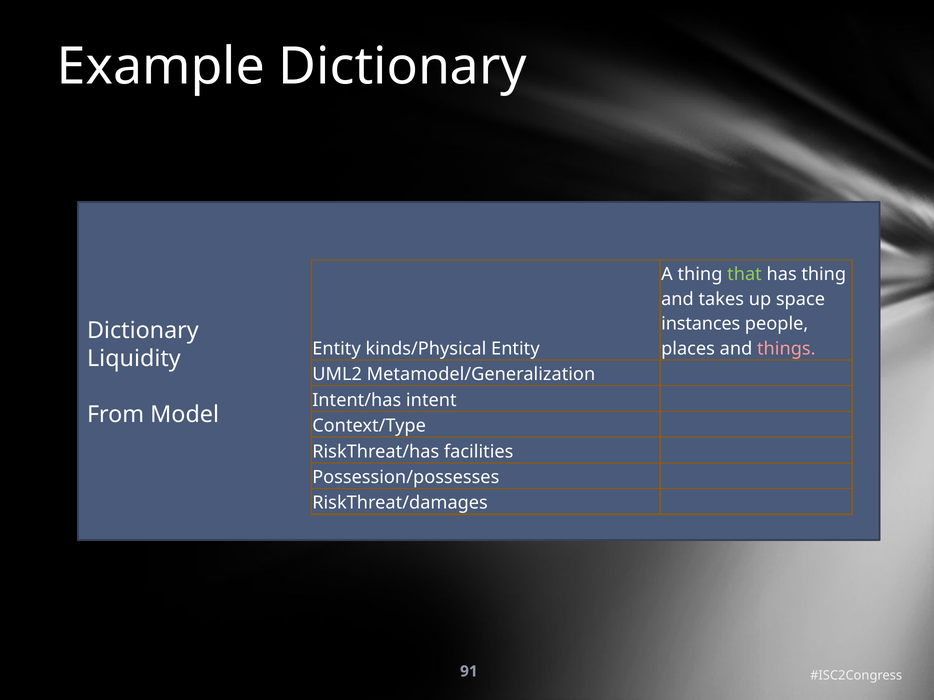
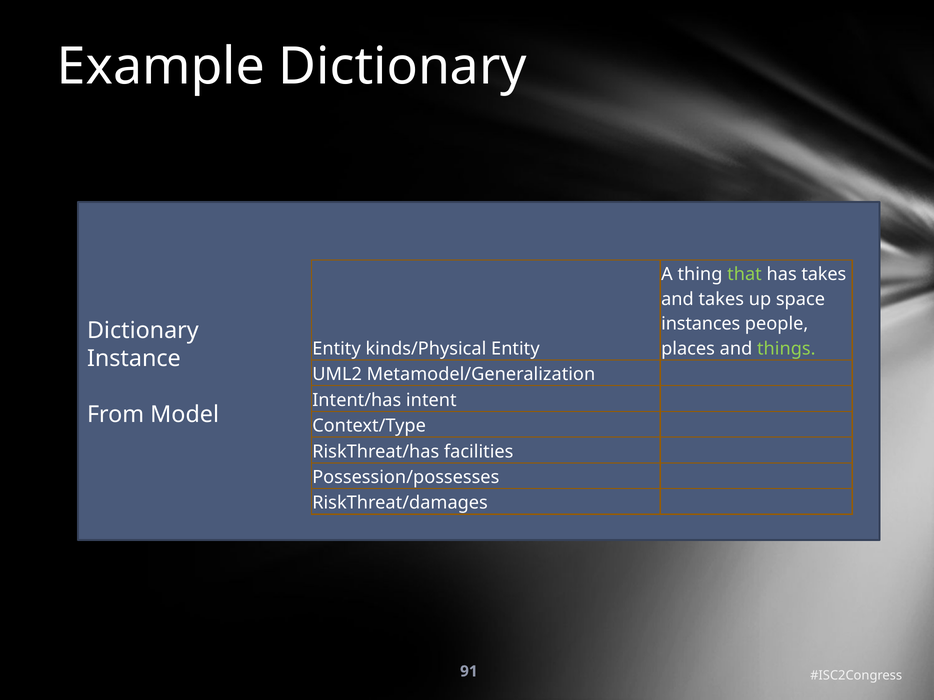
has thing: thing -> takes
things colour: pink -> light green
Liquidity: Liquidity -> Instance
